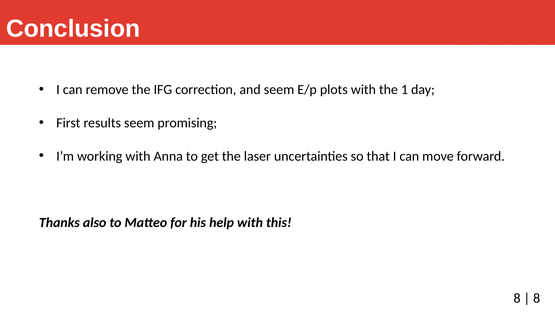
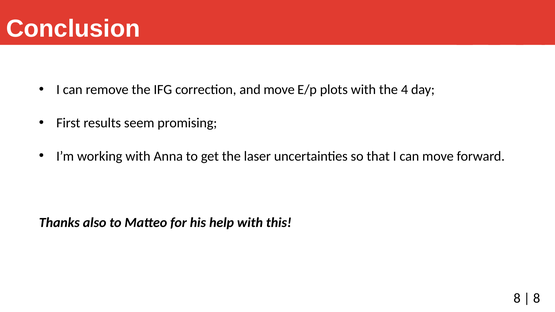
and seem: seem -> move
1: 1 -> 4
